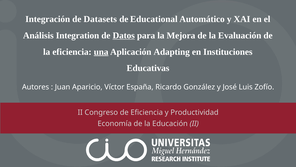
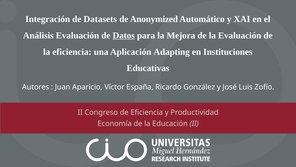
Educational: Educational -> Anonymized
Análisis Integration: Integration -> Evaluación
una underline: present -> none
